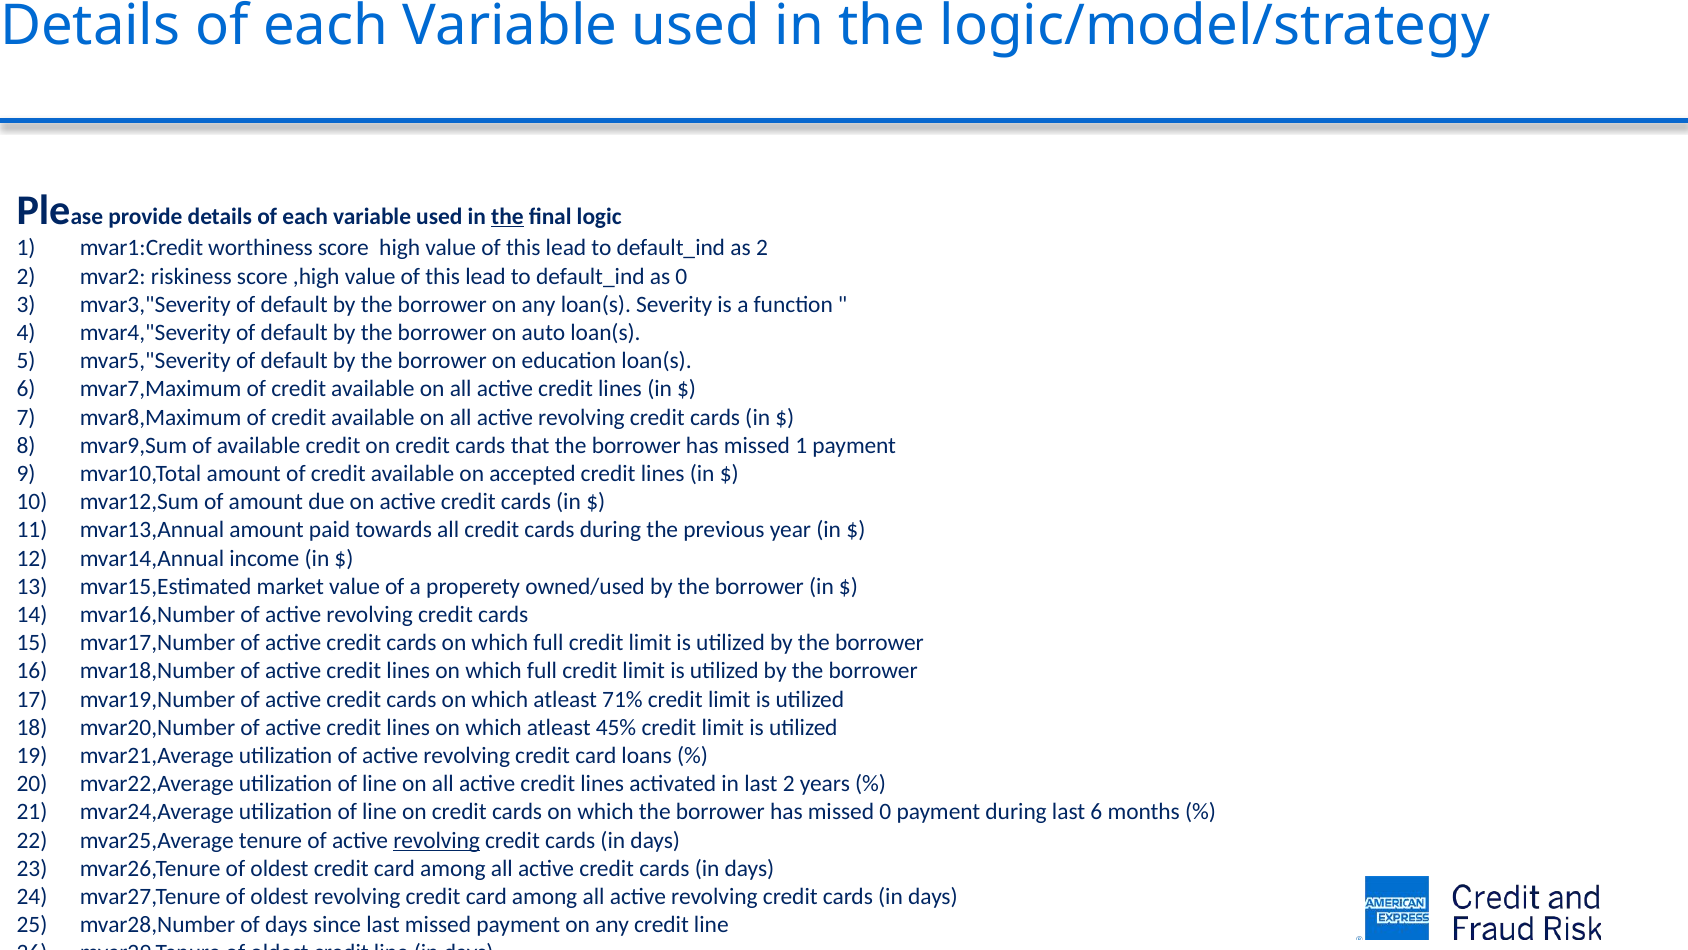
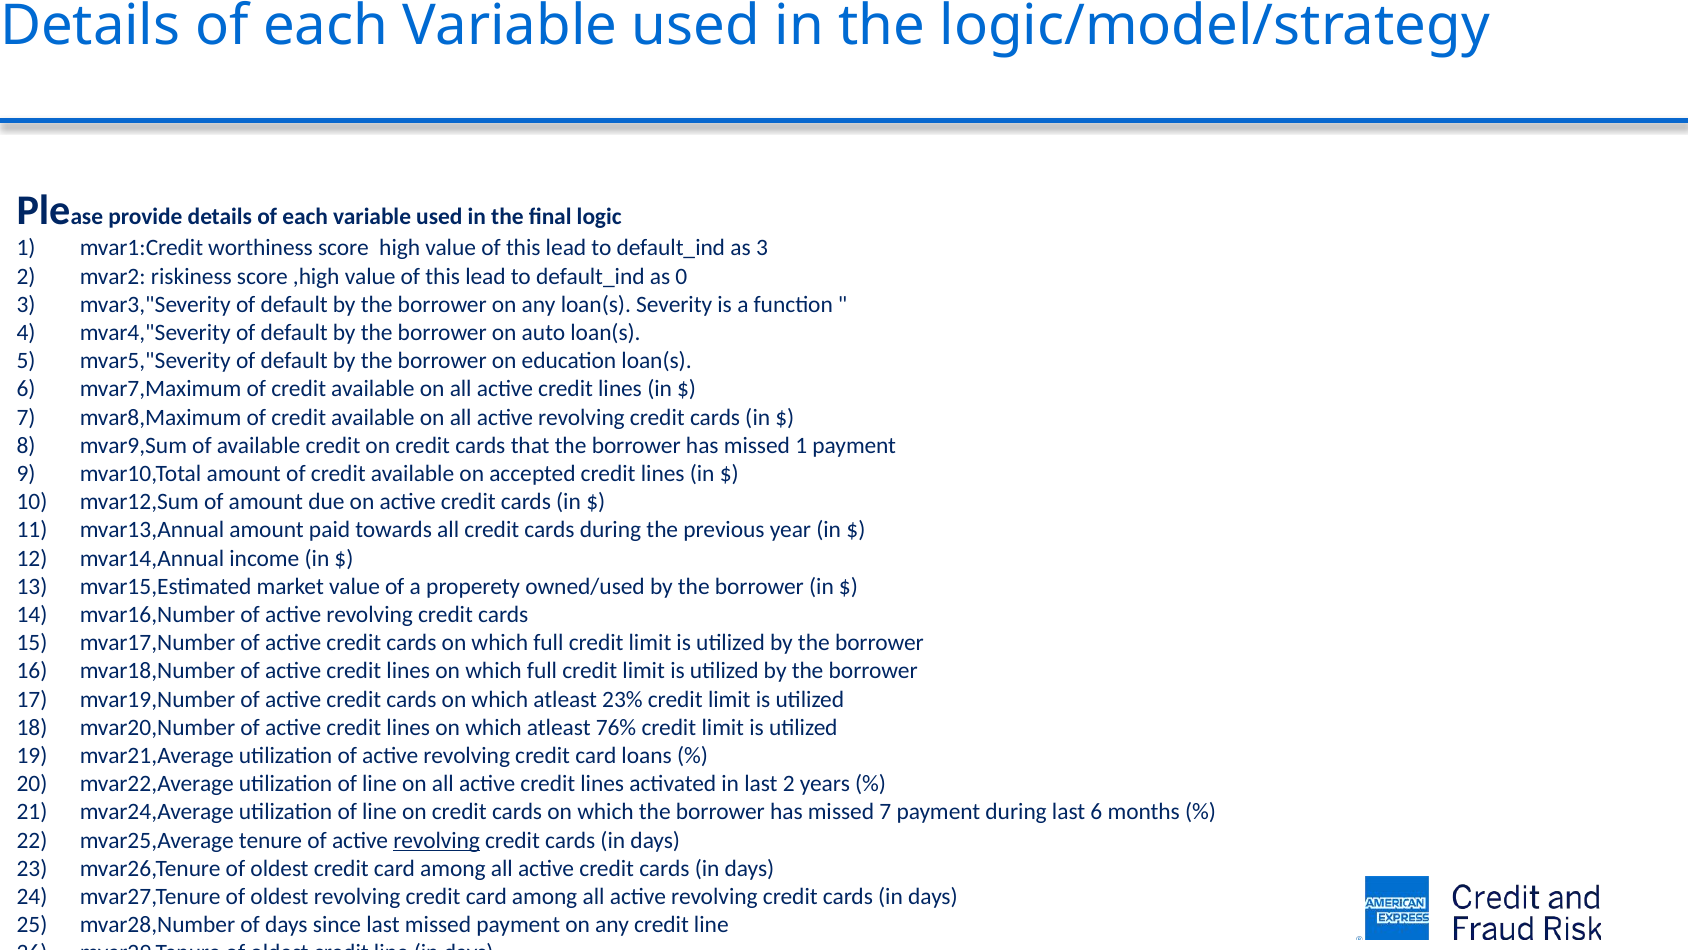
the at (507, 216) underline: present -> none
as 2: 2 -> 3
71%: 71% -> 23%
45%: 45% -> 76%
missed 0: 0 -> 7
